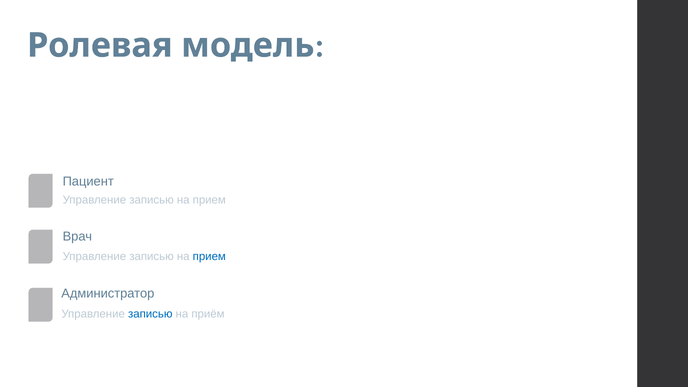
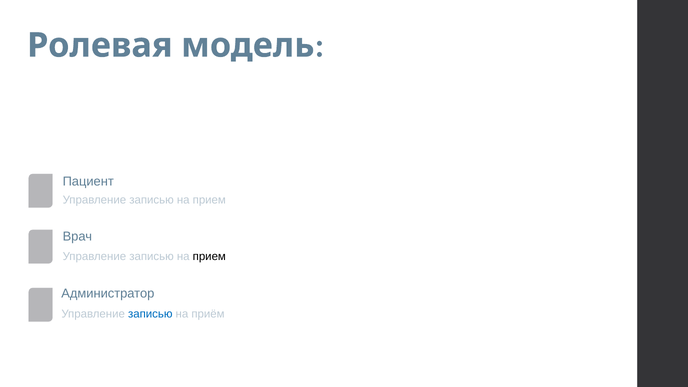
прием at (209, 256) colour: blue -> black
